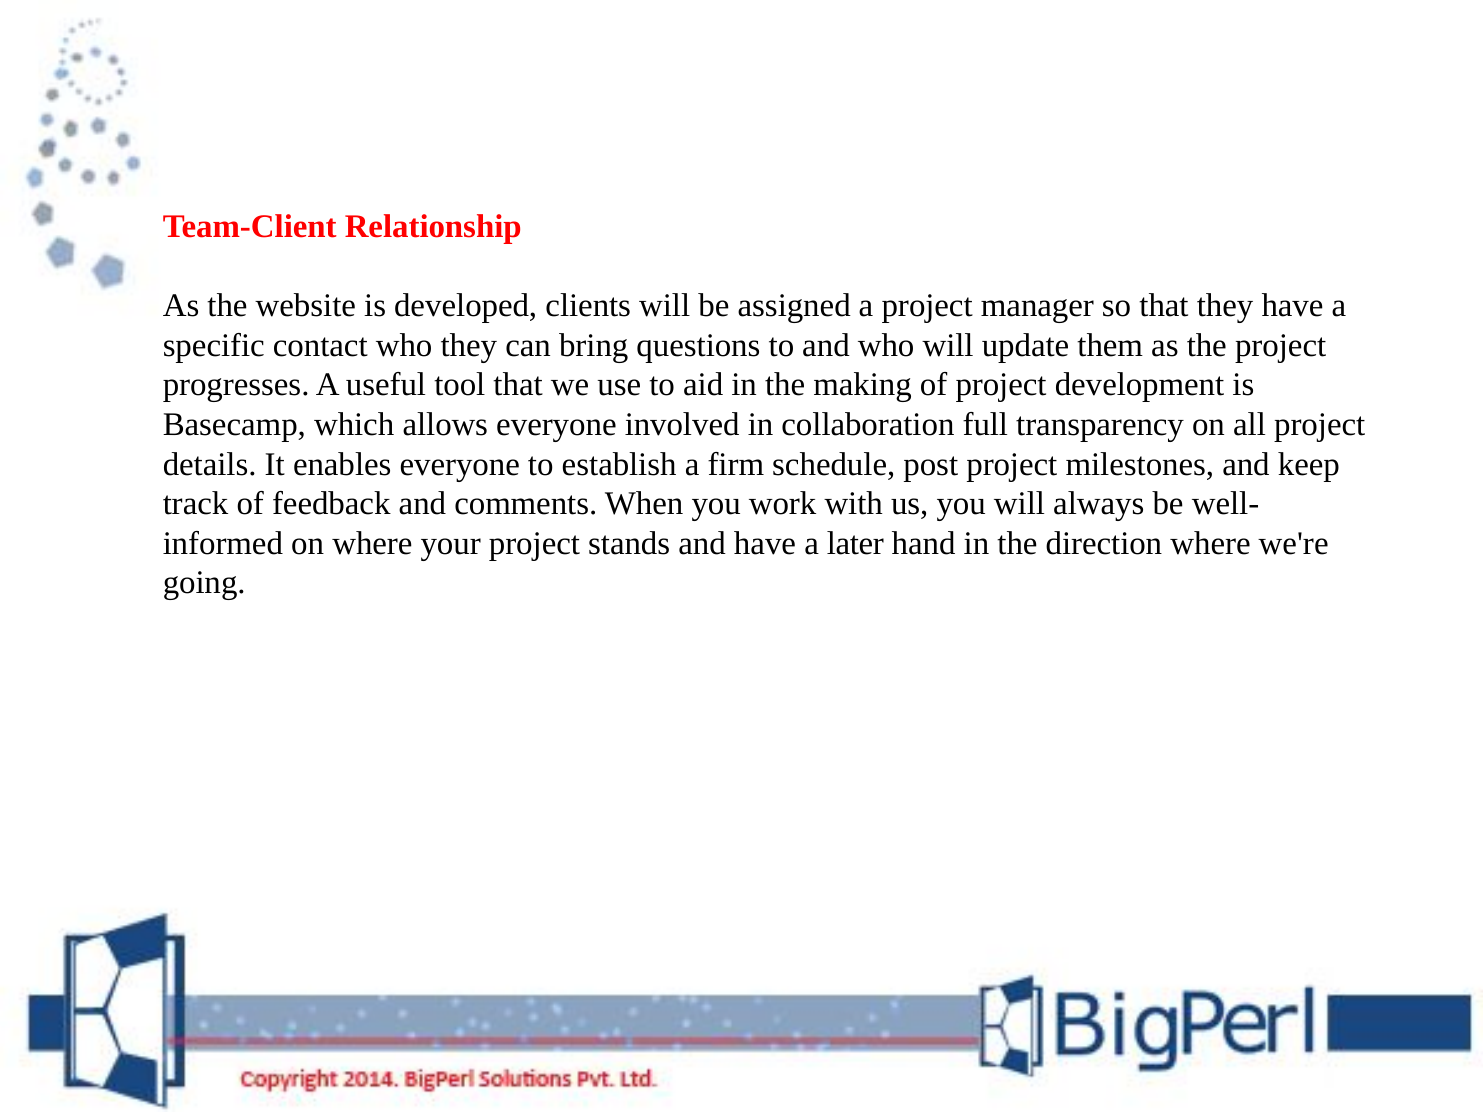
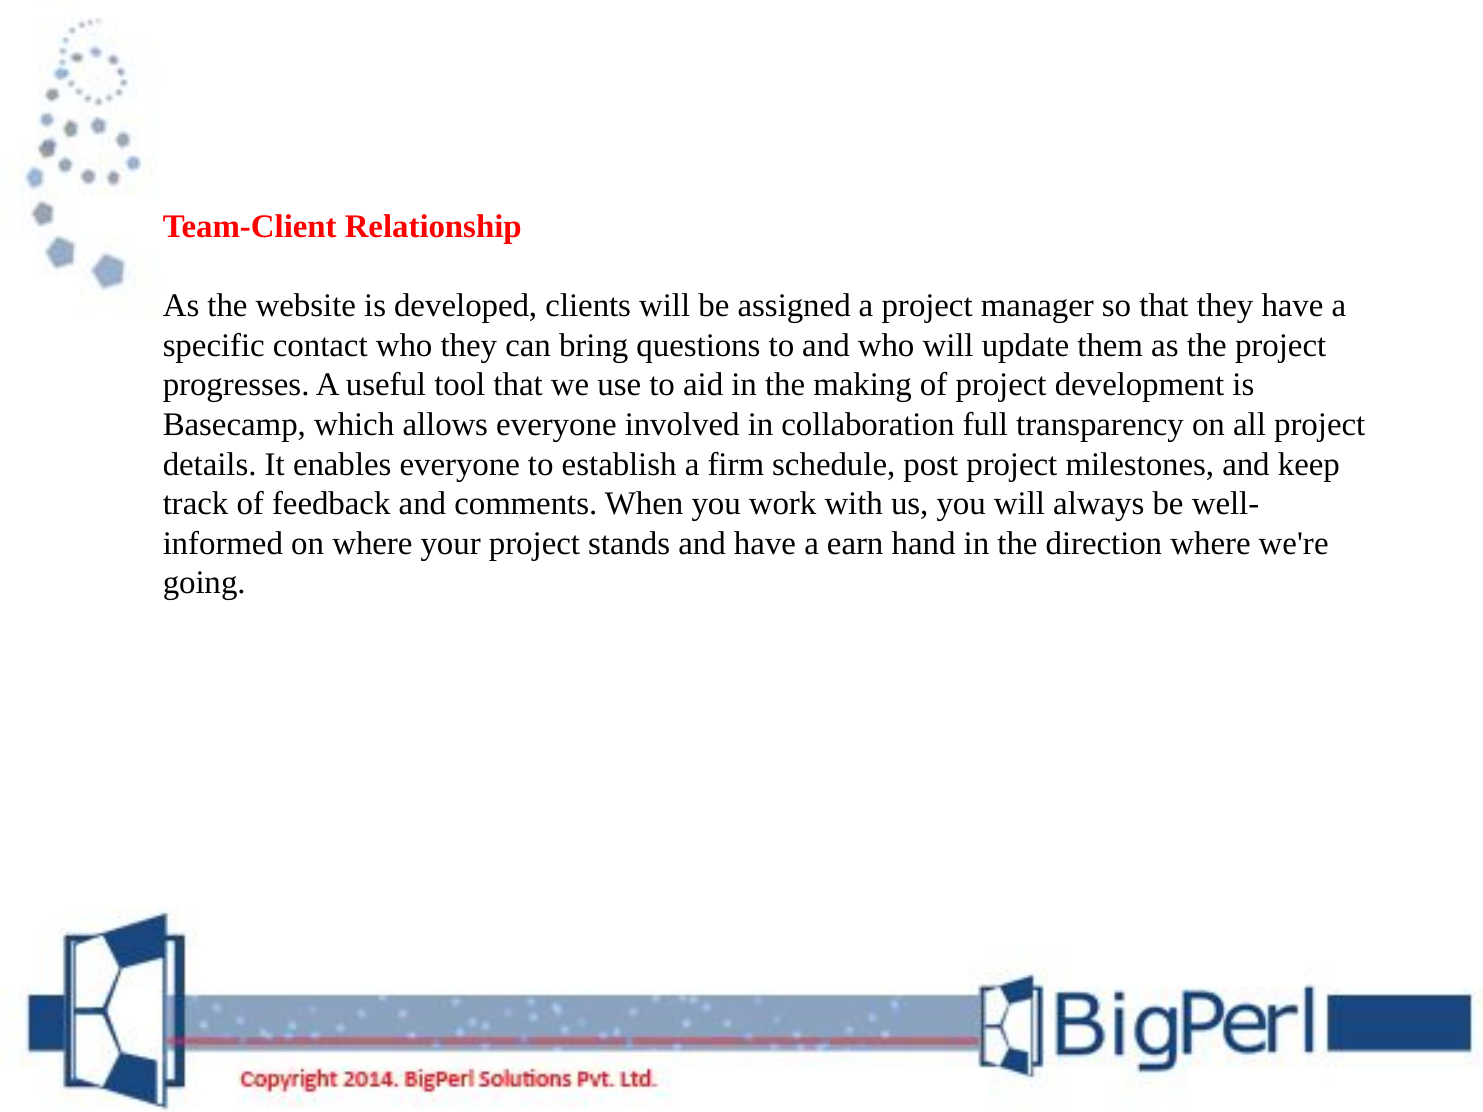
later: later -> earn
